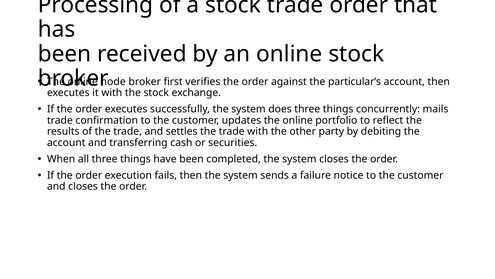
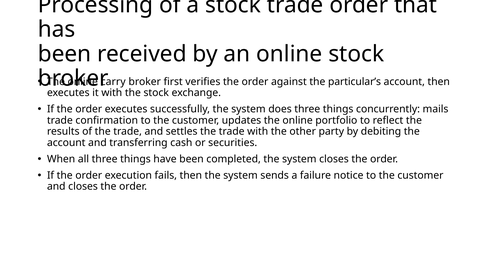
node: node -> carry
